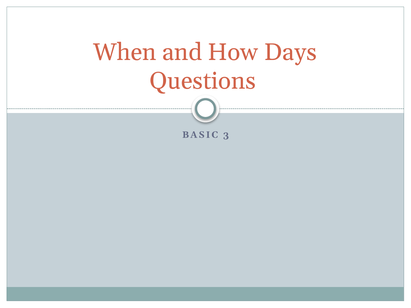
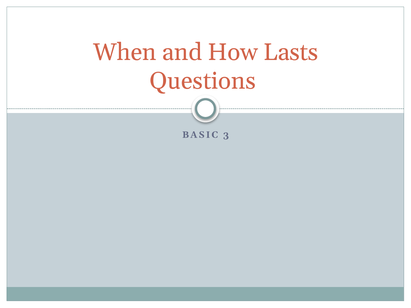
Days: Days -> Lasts
